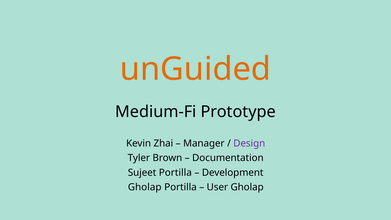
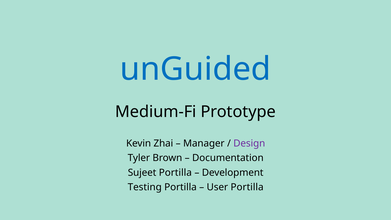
unGuided colour: orange -> blue
Gholap at (145, 187): Gholap -> Testing
User Gholap: Gholap -> Portilla
